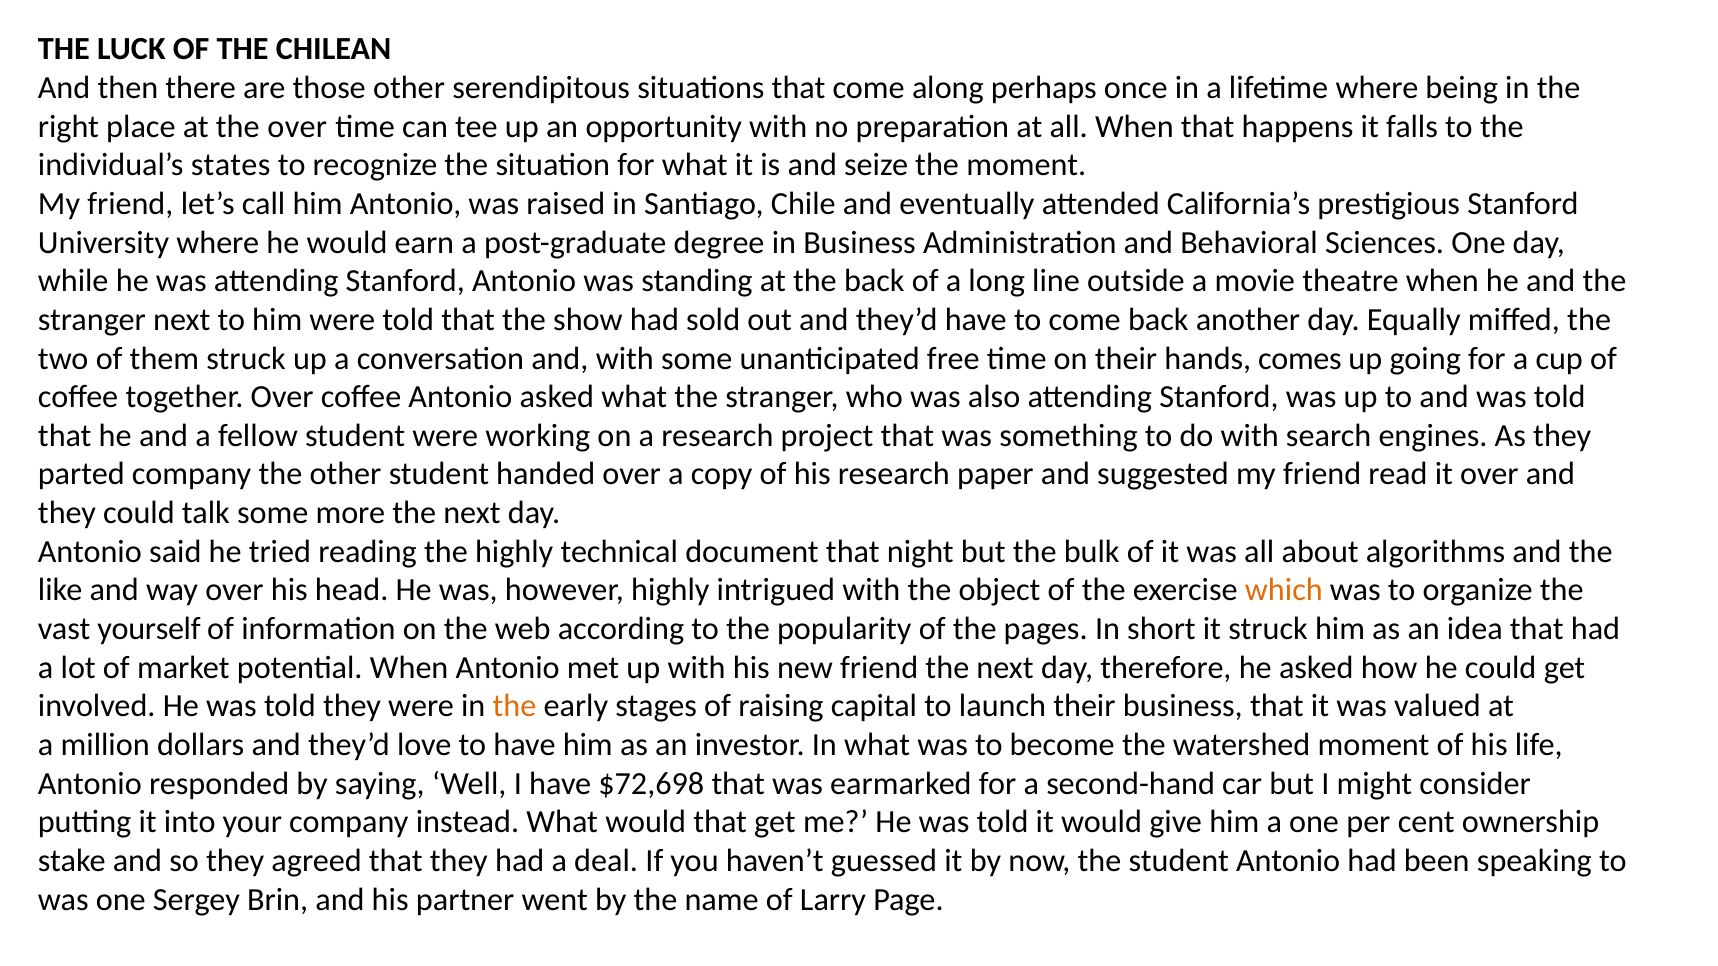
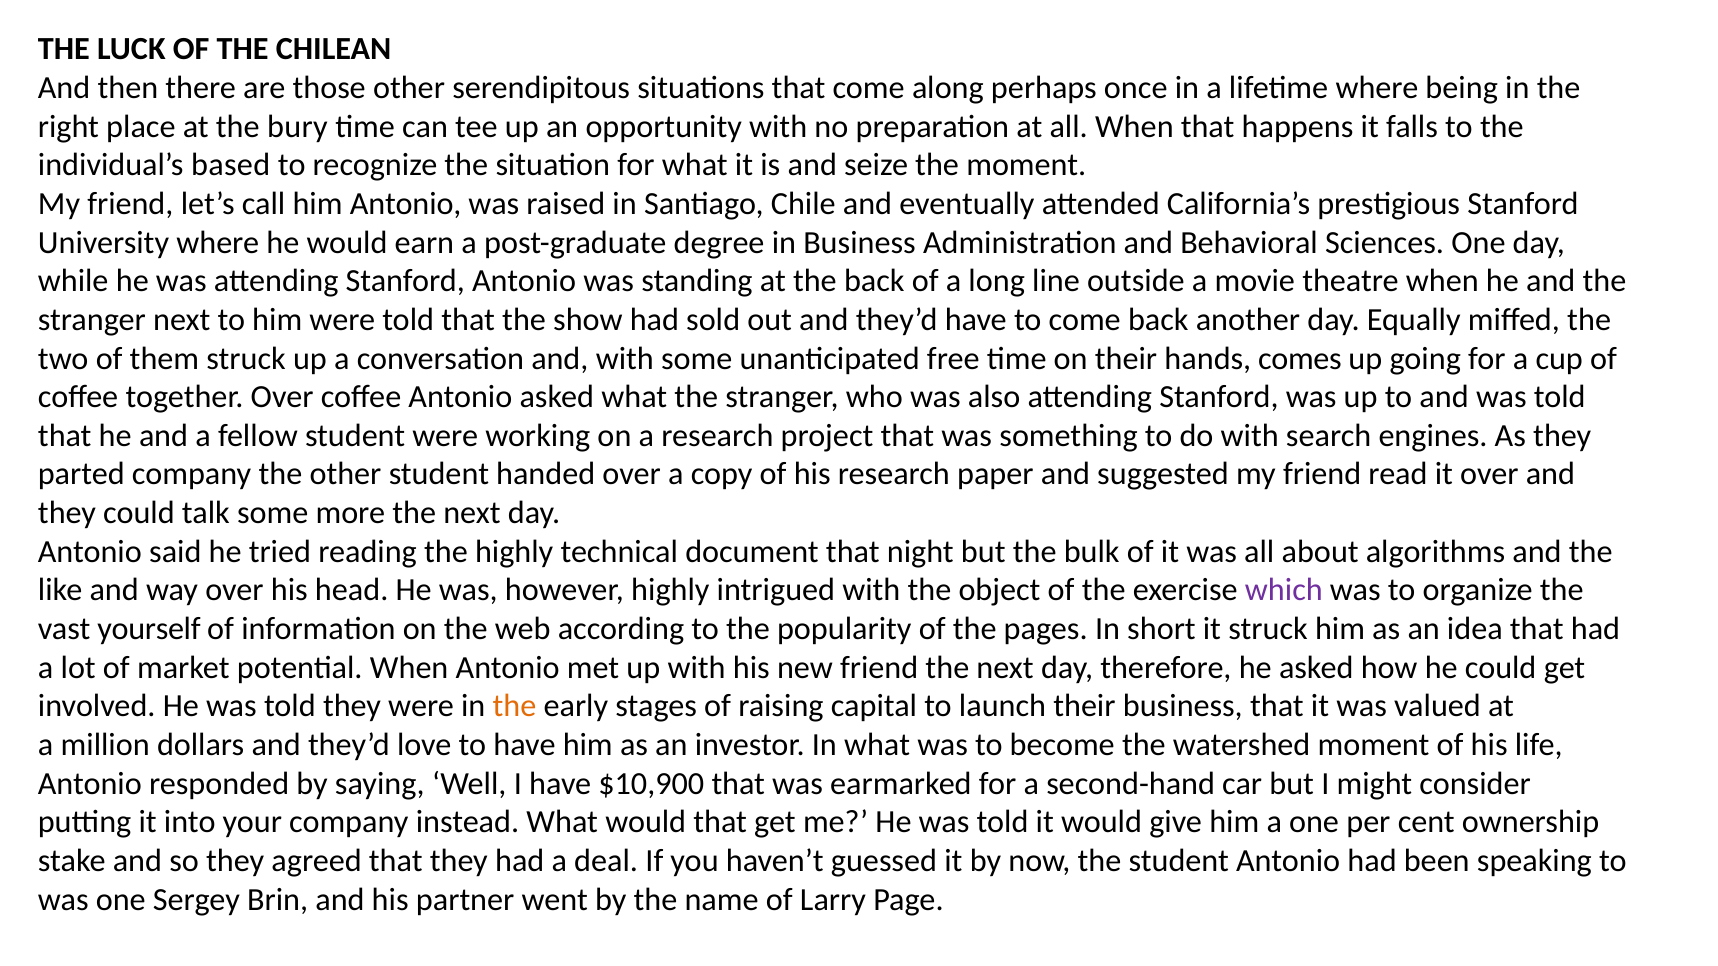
the over: over -> bury
states: states -> based
which colour: orange -> purple
$72,698: $72,698 -> $10,900
